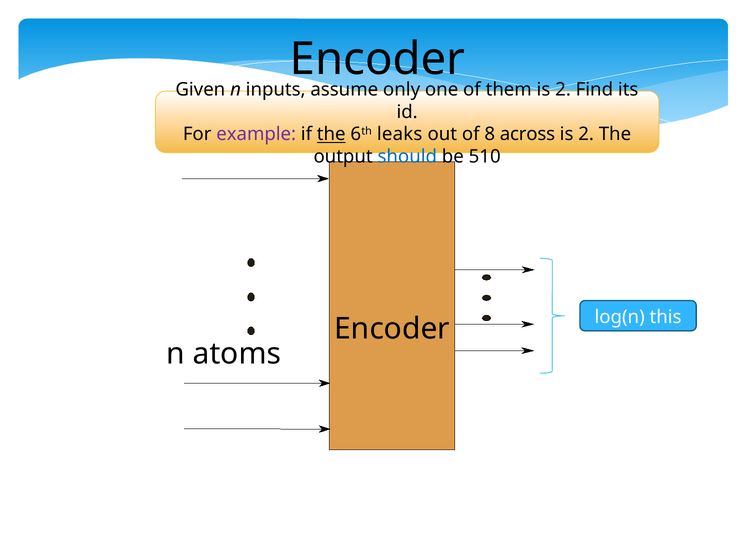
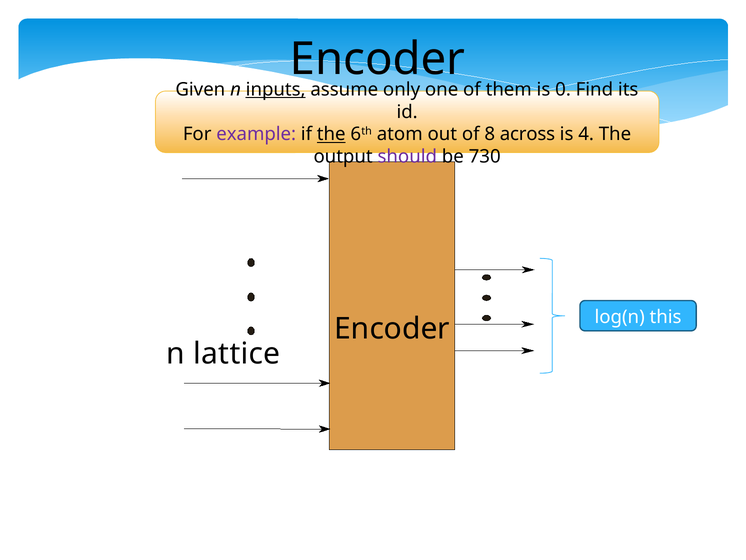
inputs underline: none -> present
them is 2: 2 -> 0
leaks: leaks -> atom
2 at (586, 134): 2 -> 4
should colour: blue -> purple
510: 510 -> 730
atoms: atoms -> lattice
